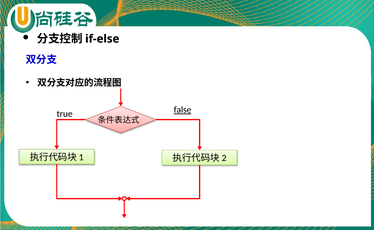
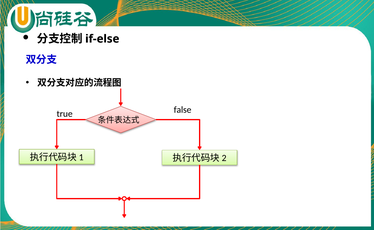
false underline: present -> none
